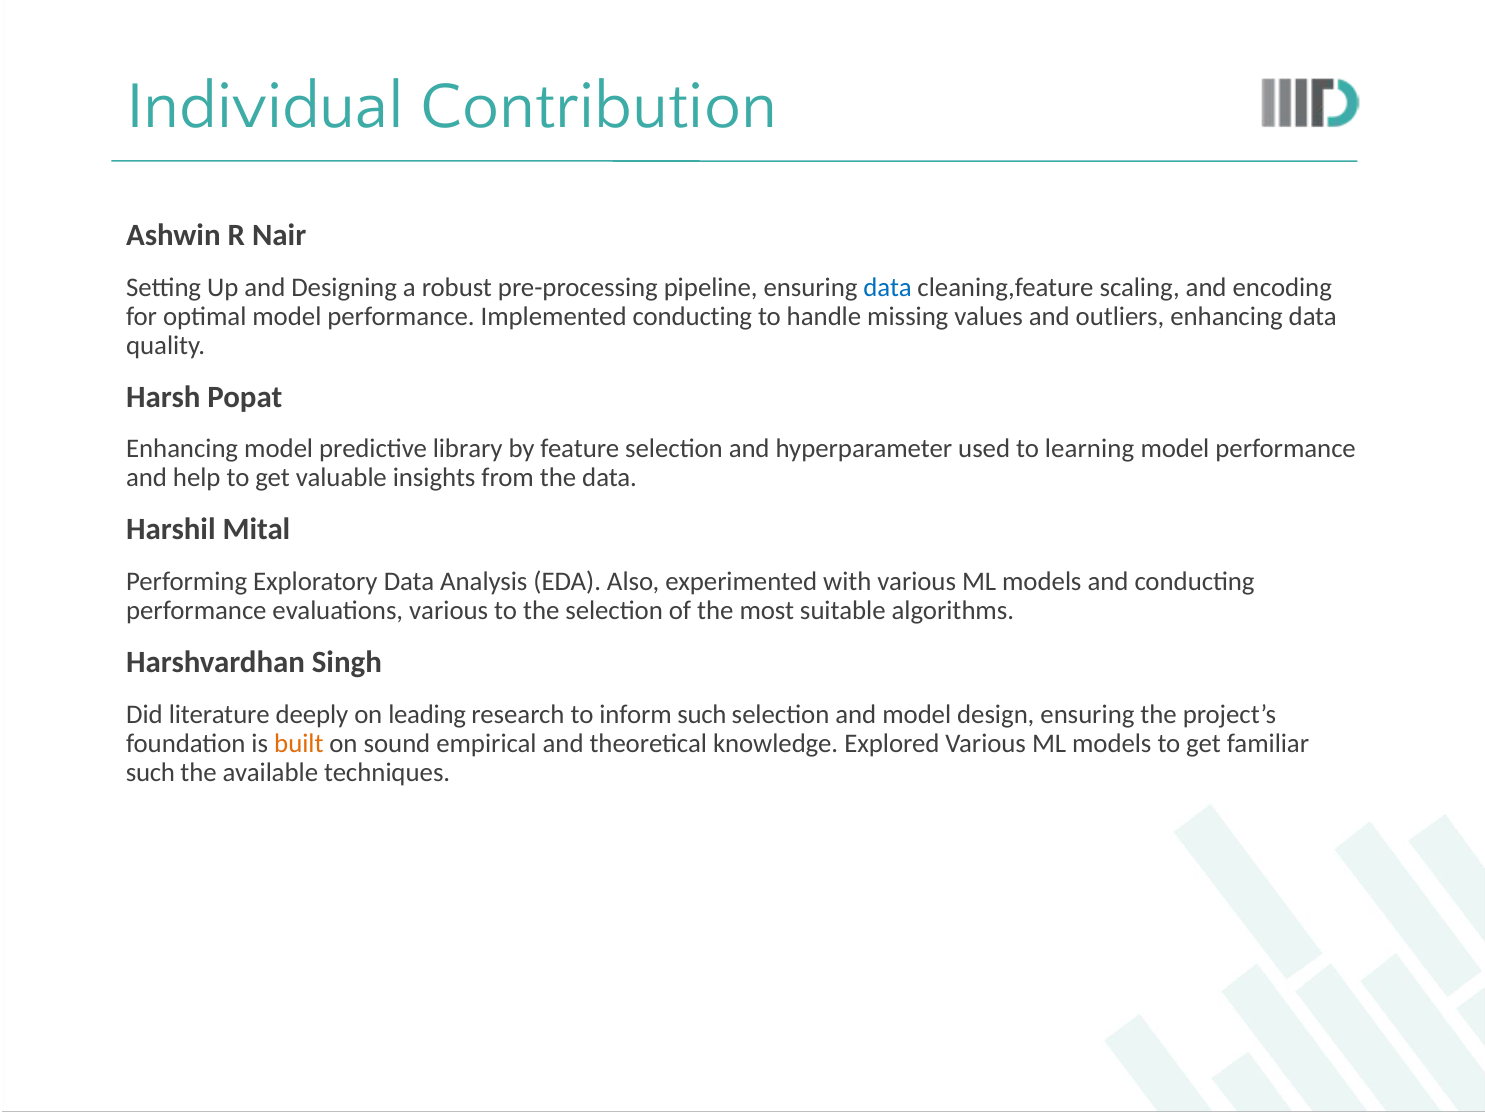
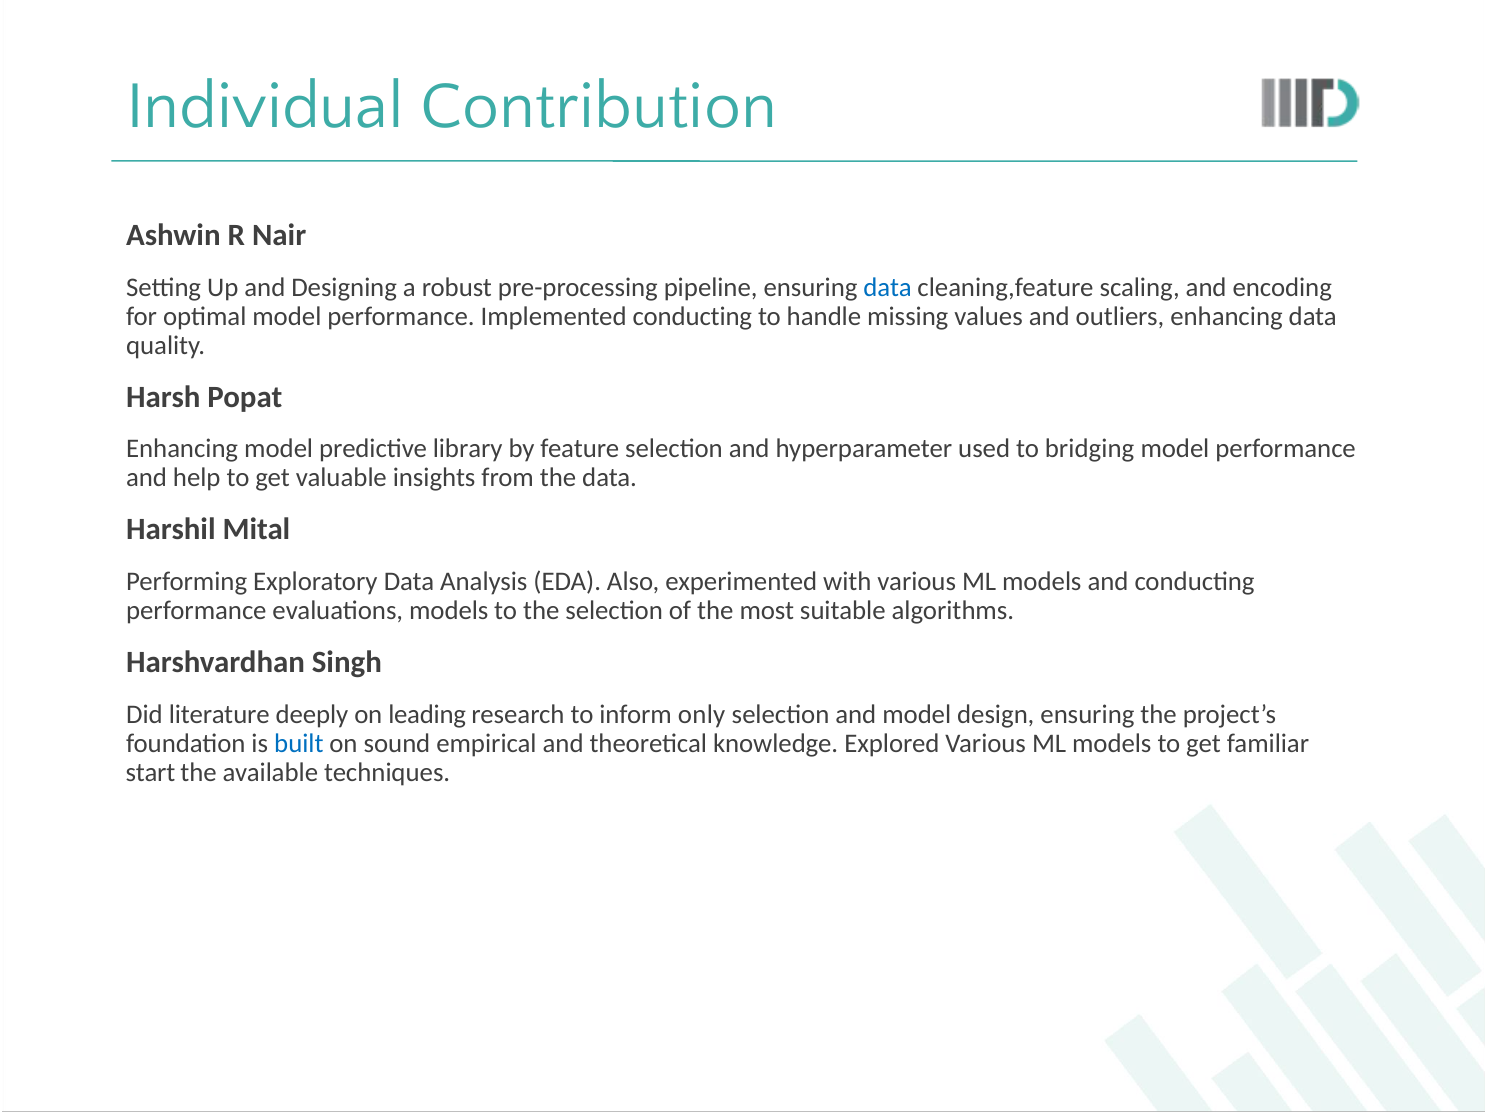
learning: learning -> bridging
evaluations various: various -> models
inform such: such -> only
built colour: orange -> blue
such at (150, 772): such -> start
